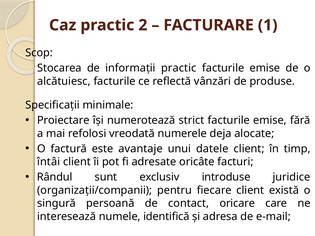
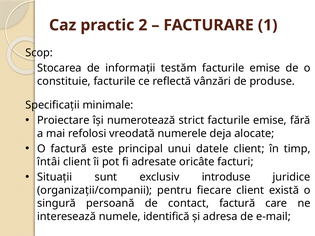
informaţii practic: practic -> testăm
alcătuiesc: alcătuiesc -> constituie
avantaje: avantaje -> principal
Rândul: Rândul -> Situaţii
contact oricare: oricare -> factură
